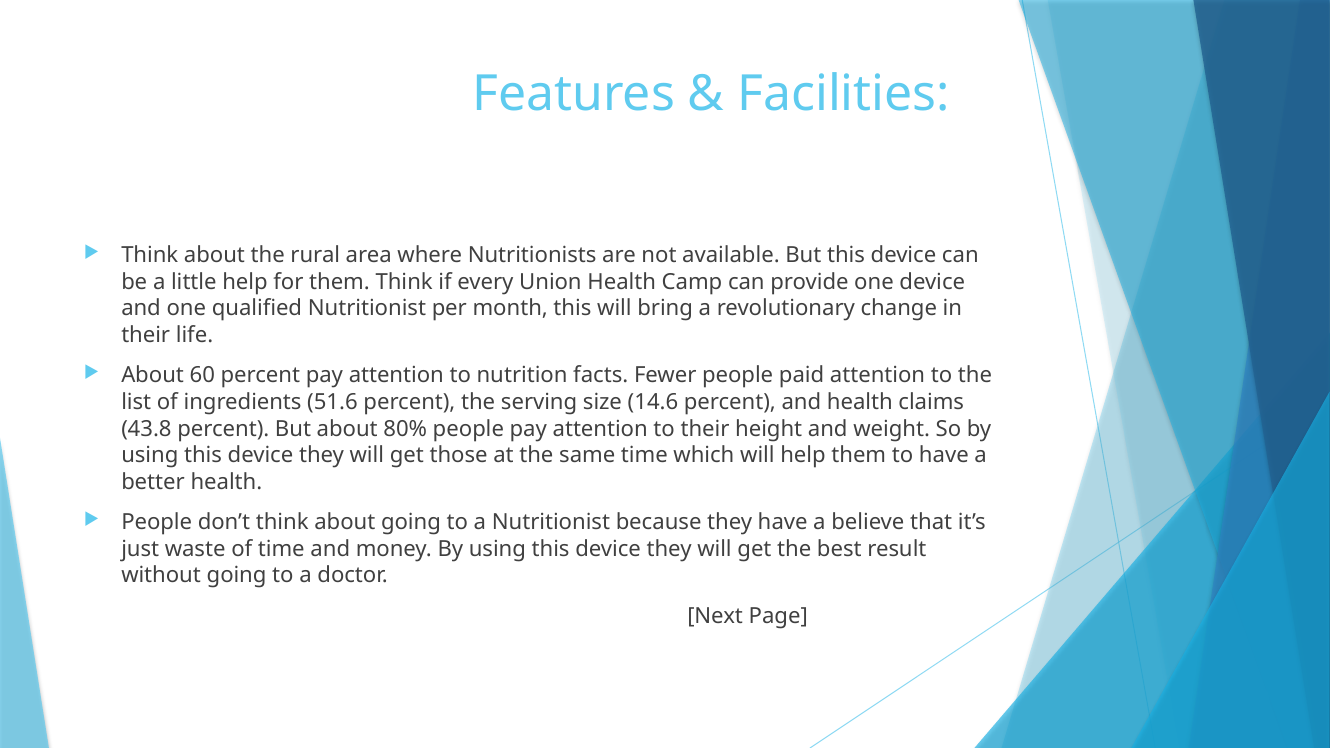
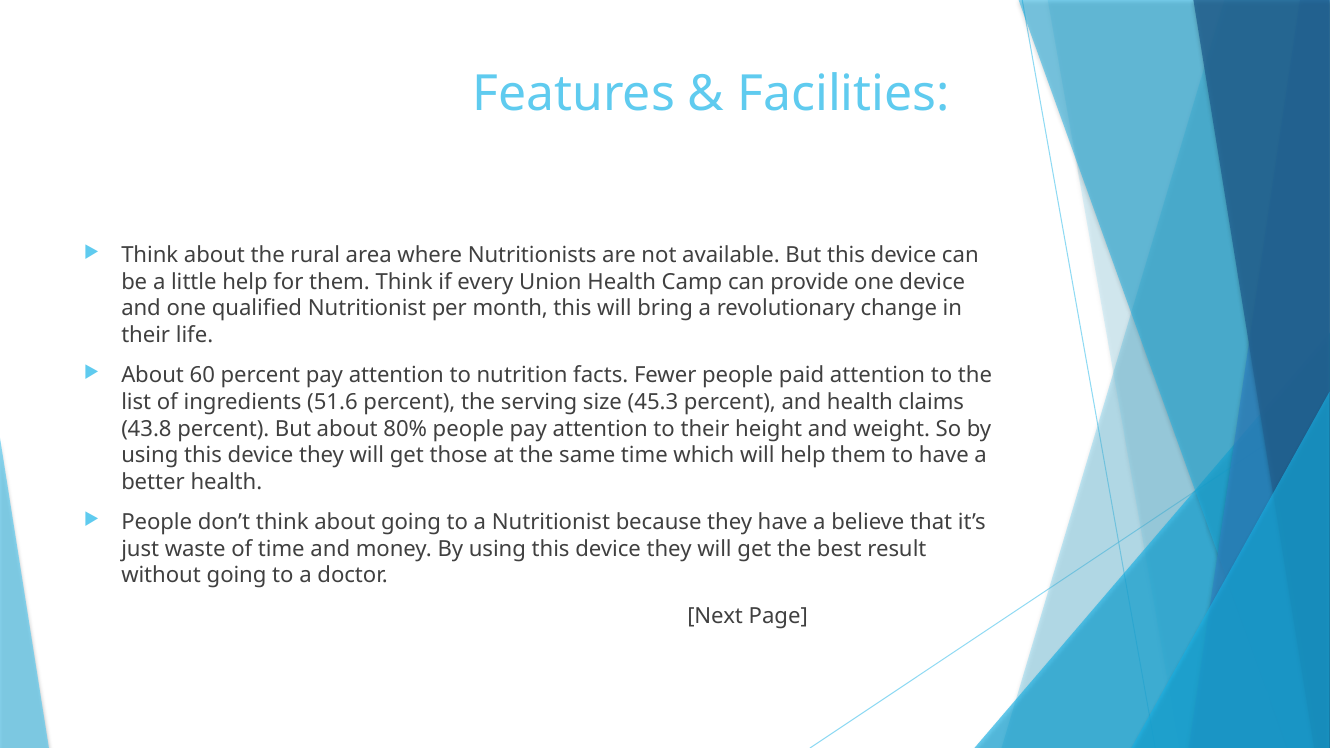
14.6: 14.6 -> 45.3
